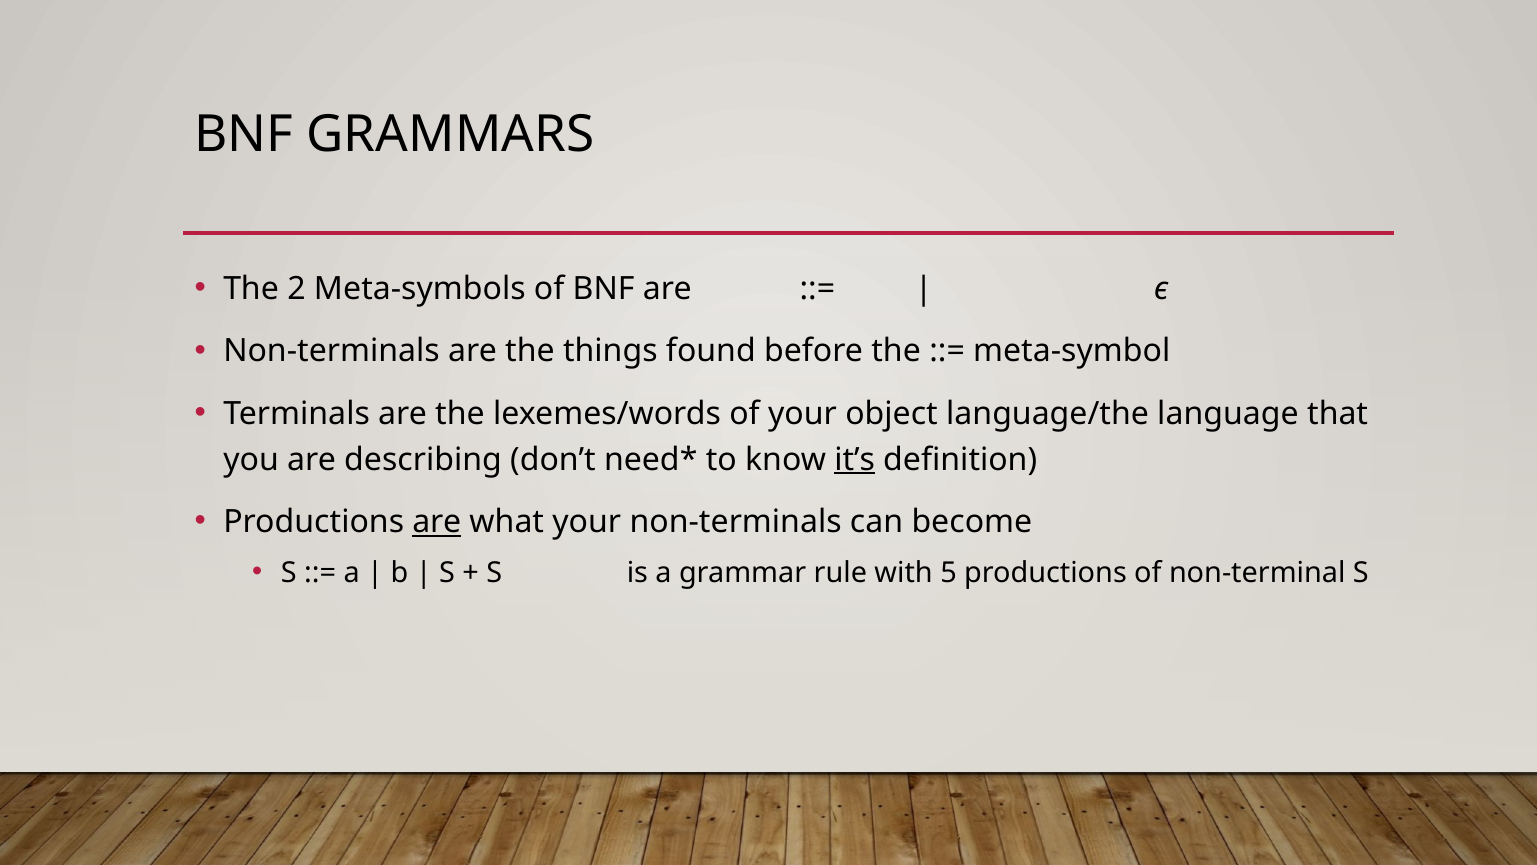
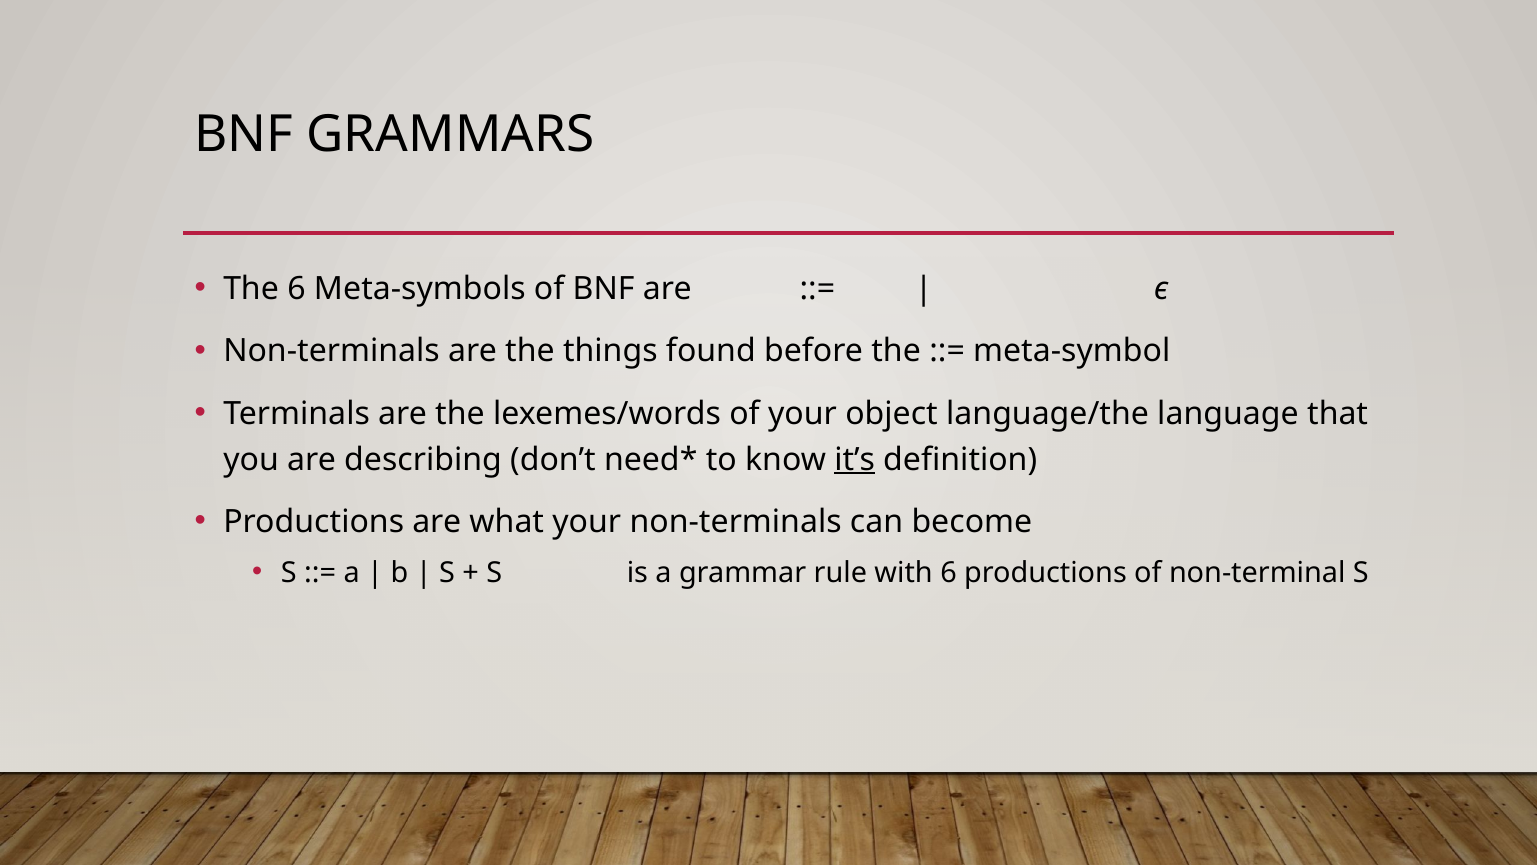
The 2: 2 -> 6
are at (437, 522) underline: present -> none
with 5: 5 -> 6
